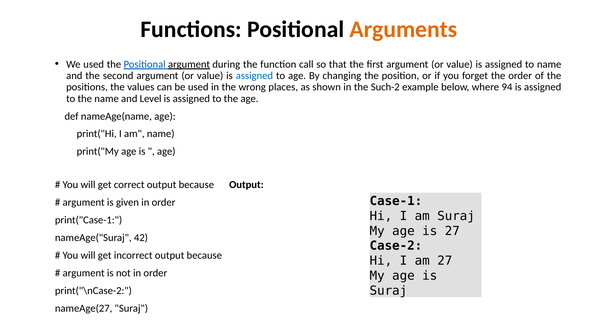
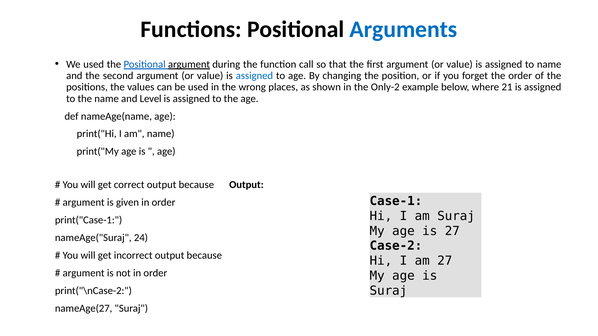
Arguments colour: orange -> blue
Such-2: Such-2 -> Only-2
94: 94 -> 21
42: 42 -> 24
